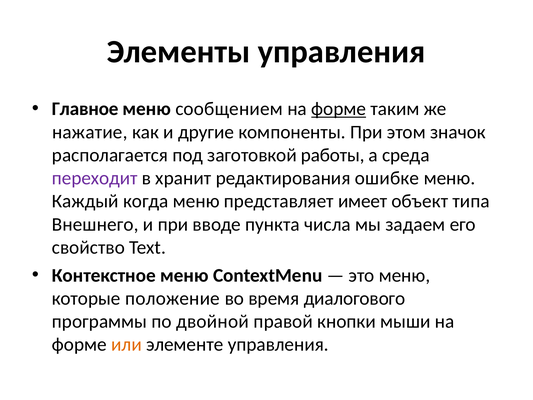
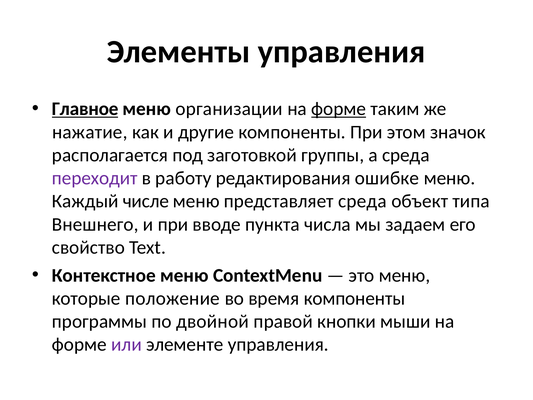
Главное underline: none -> present
сообщением: сообщением -> организации
работы: работы -> группы
хранит: хранит -> работу
когда: когда -> числе
представляет имеет: имеет -> среда
время диалогового: диалогового -> компоненты
или colour: orange -> purple
